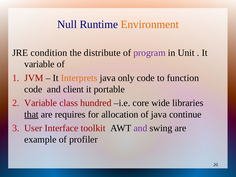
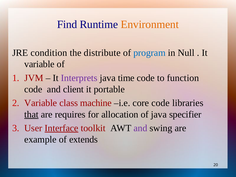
Null: Null -> Find
program colour: purple -> blue
Unit: Unit -> Null
Interprets colour: orange -> purple
only: only -> time
hundred: hundred -> machine
core wide: wide -> code
continue: continue -> specifier
Interface underline: none -> present
profiler: profiler -> extends
